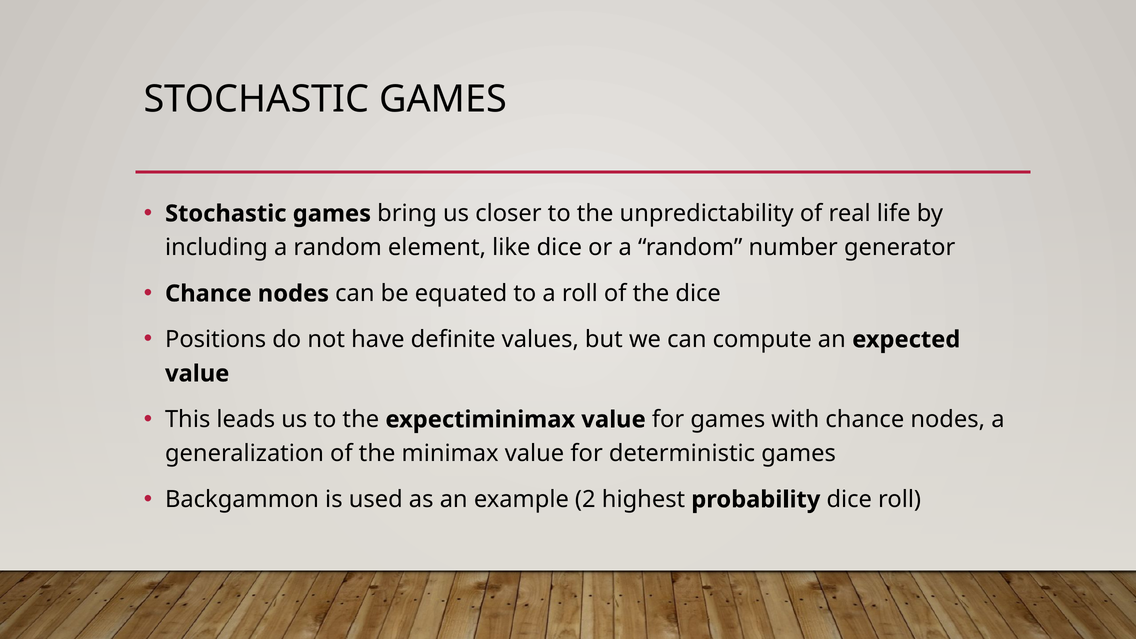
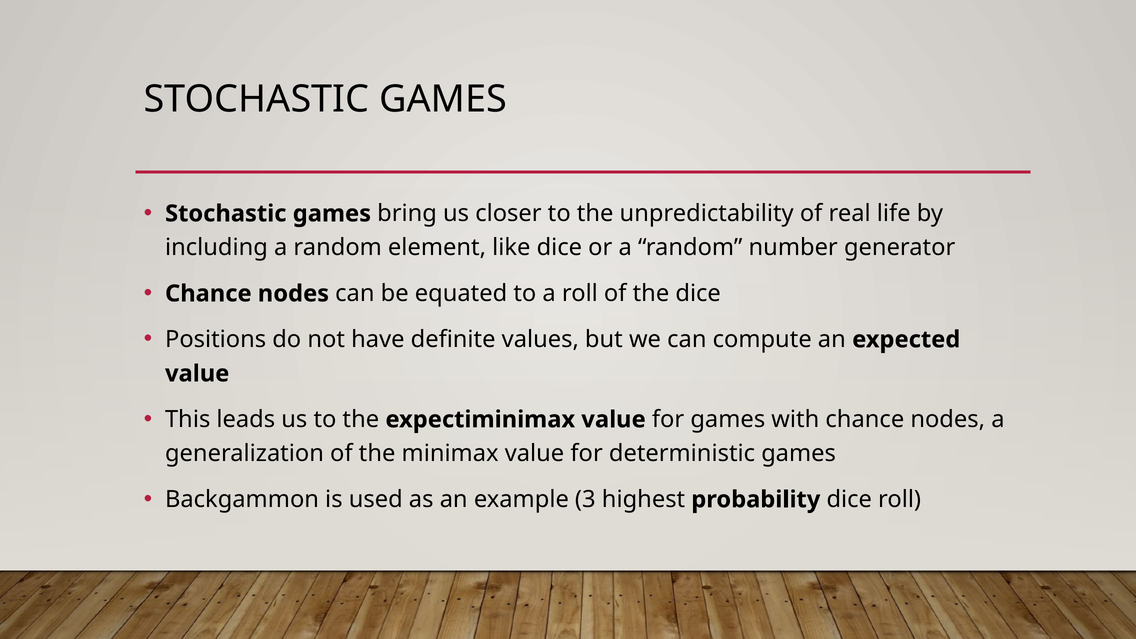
2: 2 -> 3
